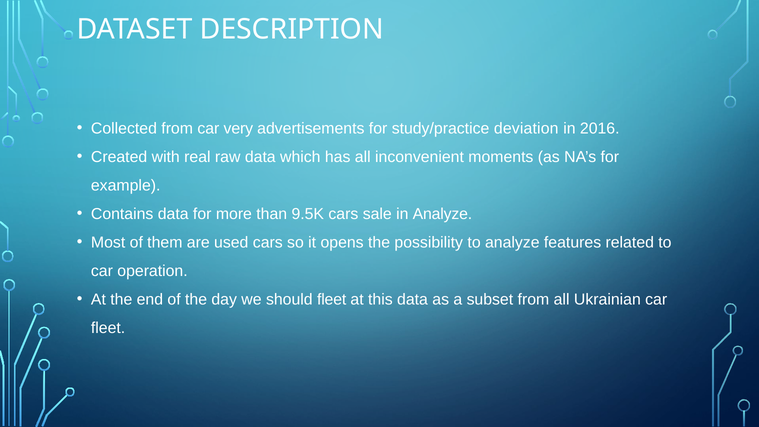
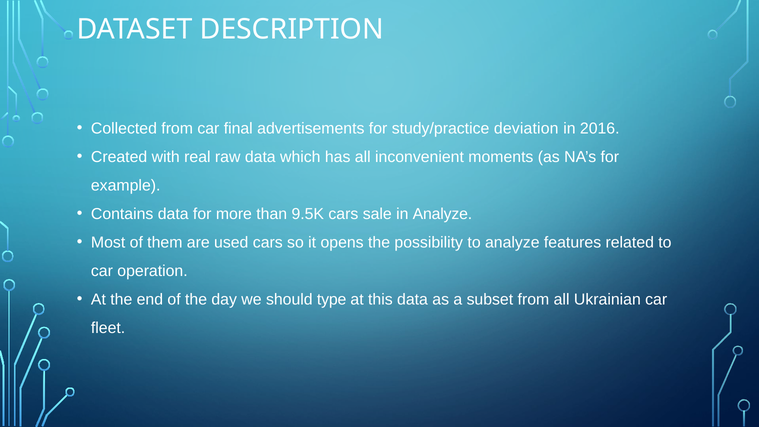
very: very -> final
should fleet: fleet -> type
